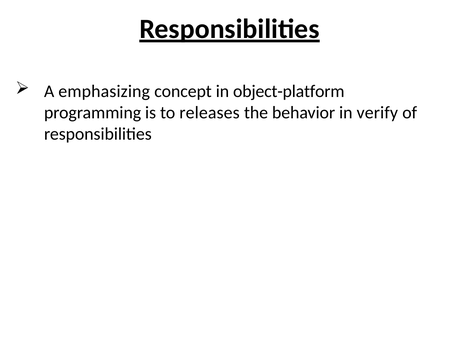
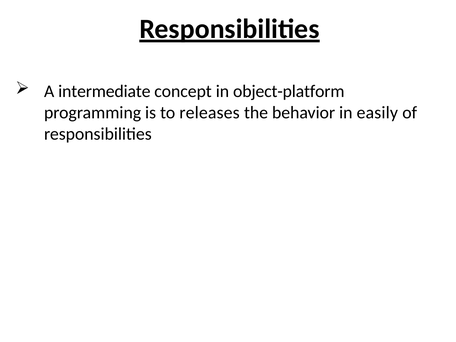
emphasizing: emphasizing -> intermediate
verify: verify -> easily
